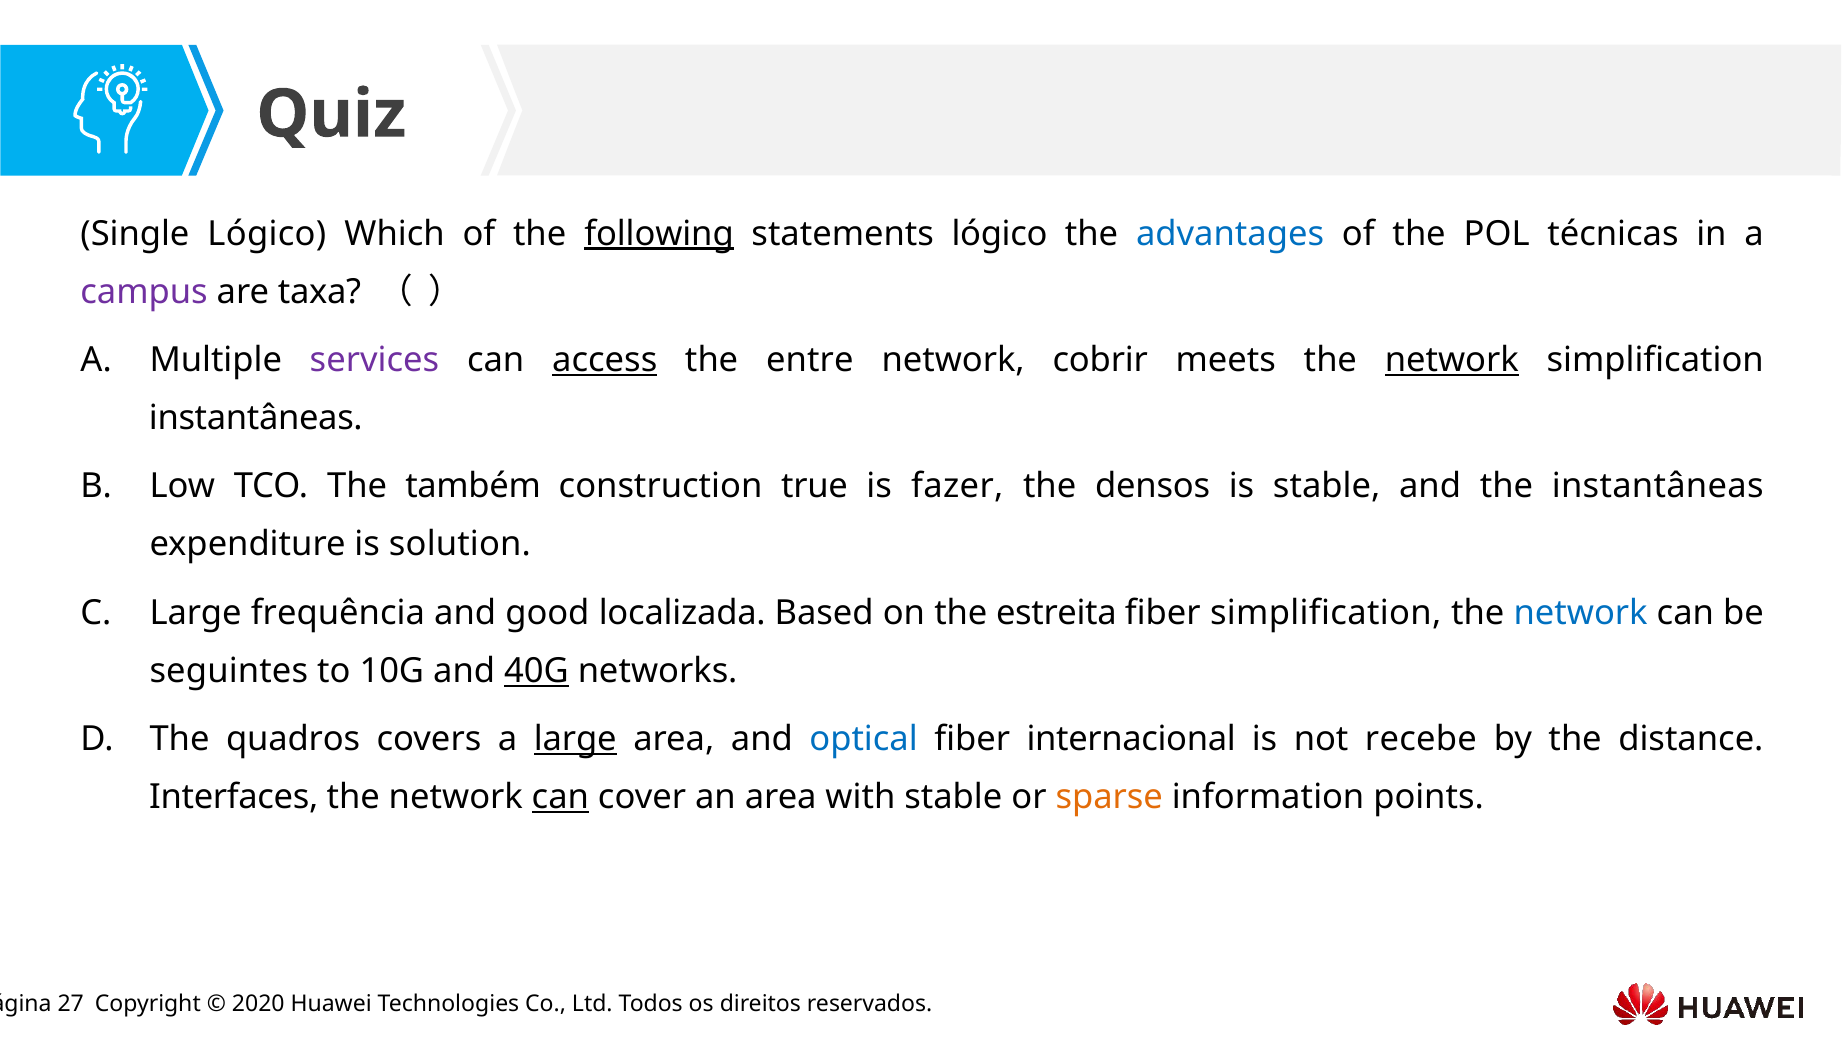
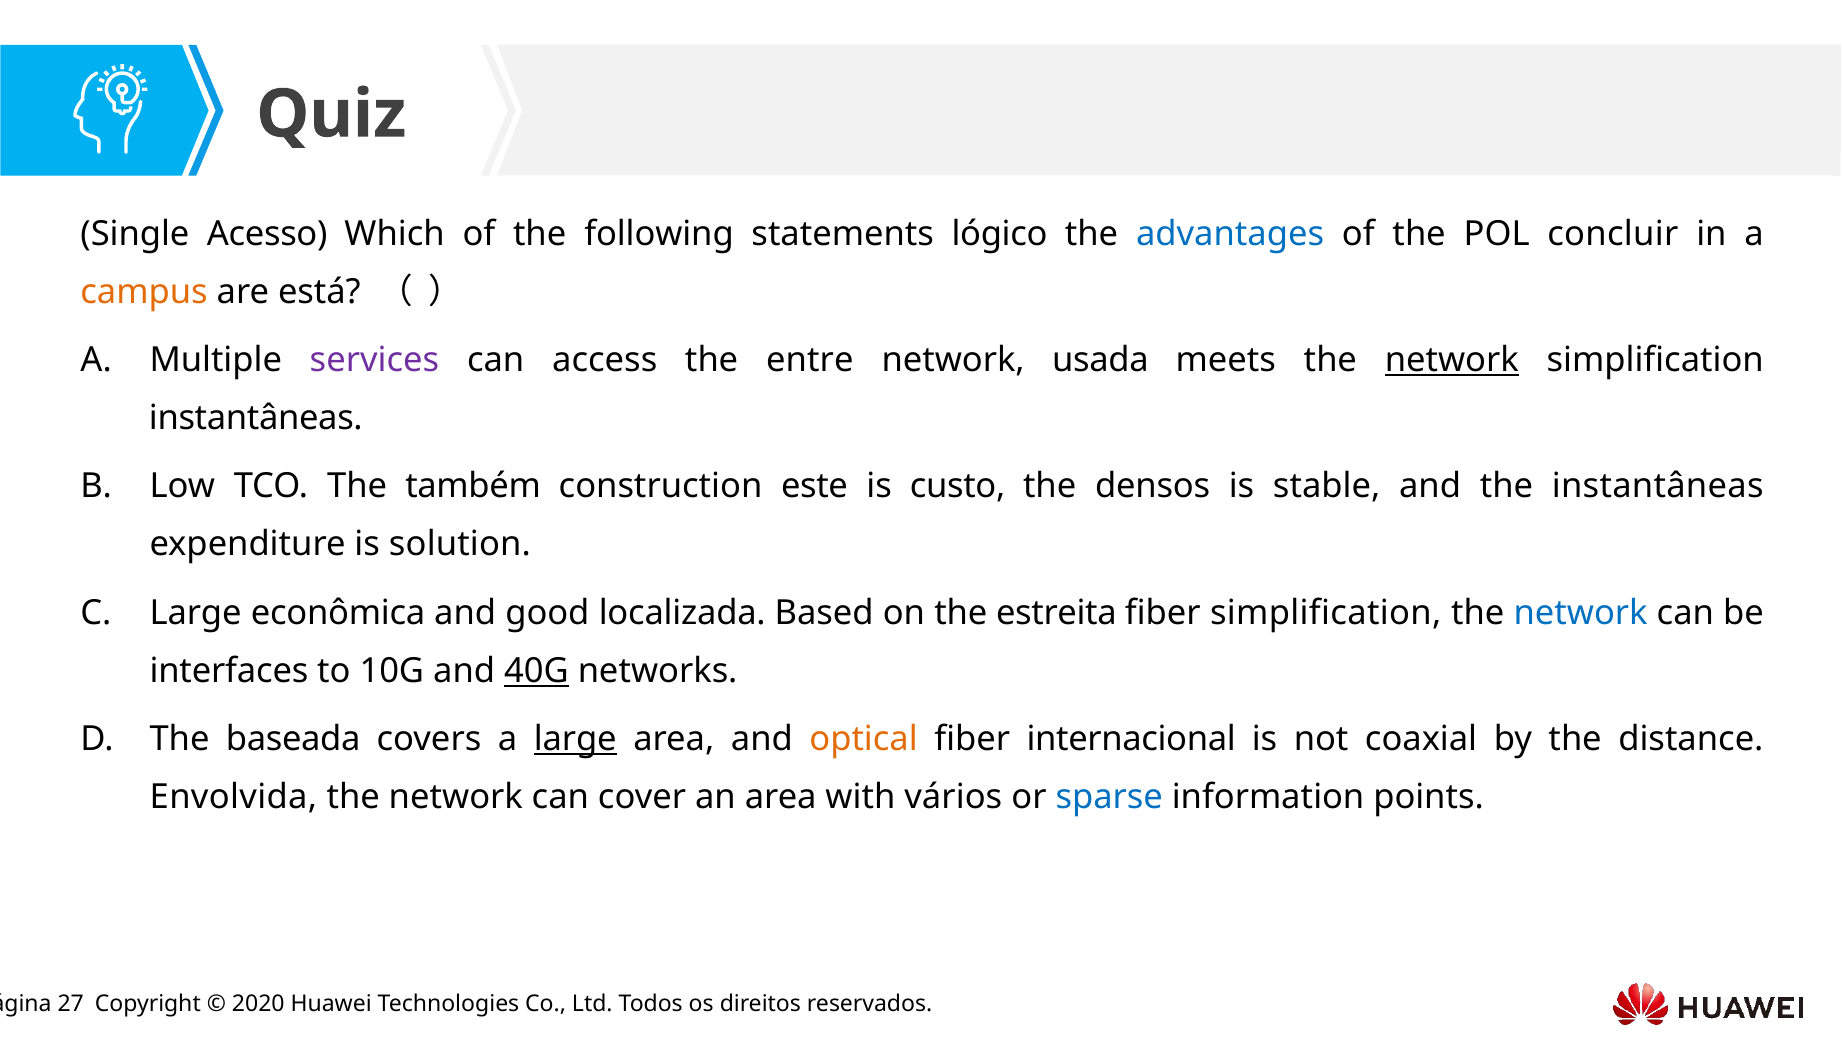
Single Lógico: Lógico -> Acesso
following underline: present -> none
técnicas: técnicas -> concluir
campus colour: purple -> orange
taxa: taxa -> está
access underline: present -> none
cobrir: cobrir -> usada
true: true -> este
fazer: fazer -> custo
frequência: frequência -> econômica
seguintes: seguintes -> interfaces
quadros: quadros -> baseada
optical colour: blue -> orange
recebe: recebe -> coaxial
Interfaces: Interfaces -> Envolvida
can at (560, 797) underline: present -> none
with stable: stable -> vários
sparse colour: orange -> blue
